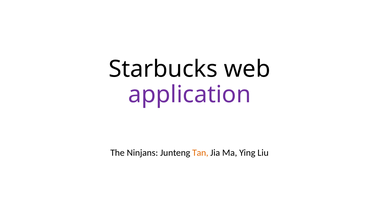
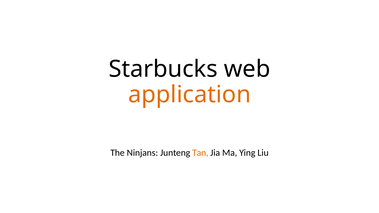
application colour: purple -> orange
